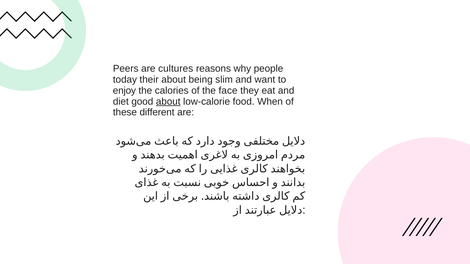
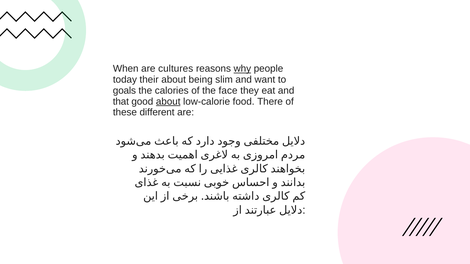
Peers: Peers -> When
why underline: none -> present
enjoy: enjoy -> goals
diet: diet -> that
When: When -> There
